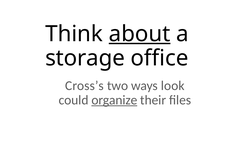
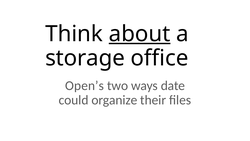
Cross’s: Cross’s -> Open’s
look: look -> date
organize underline: present -> none
